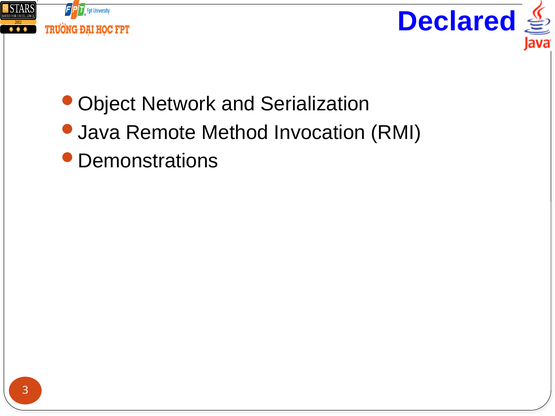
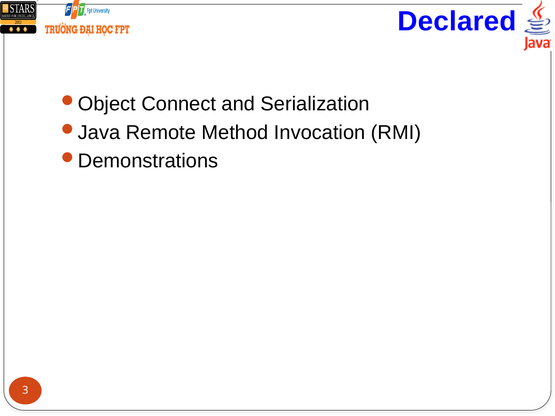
Network: Network -> Connect
